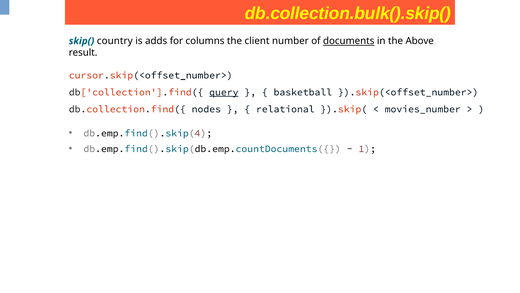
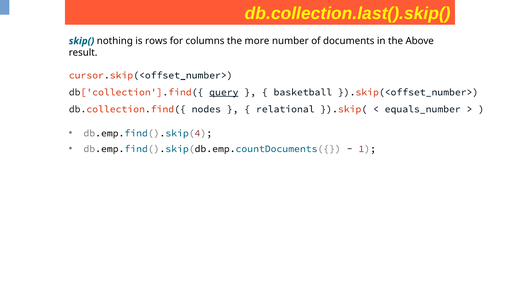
db.collection.bulk().skip(: db.collection.bulk().skip( -> db.collection.last().skip(
country: country -> nothing
adds: adds -> rows
client: client -> more
documents underline: present -> none
movies_number: movies_number -> equals_number
